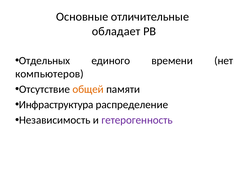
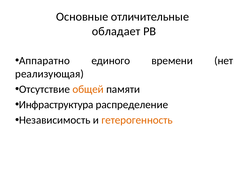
Отдельных: Отдельных -> Аппаратно
компьютеров: компьютеров -> реализующая
гетерогенность colour: purple -> orange
